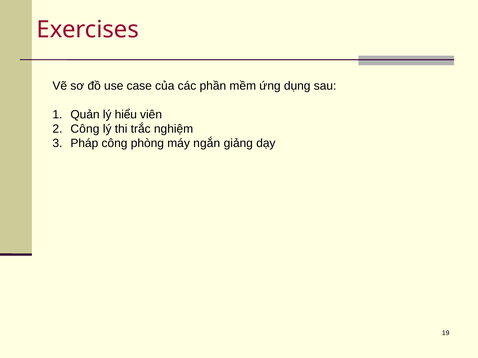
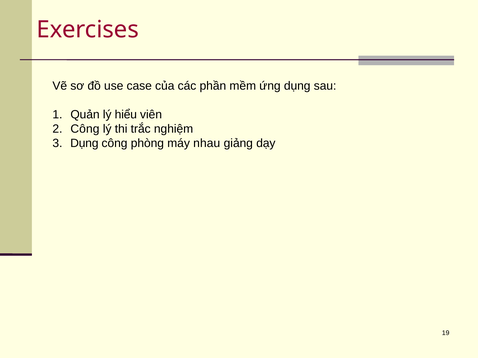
Pháp at (84, 143): Pháp -> Dụng
ngắn: ngắn -> nhau
